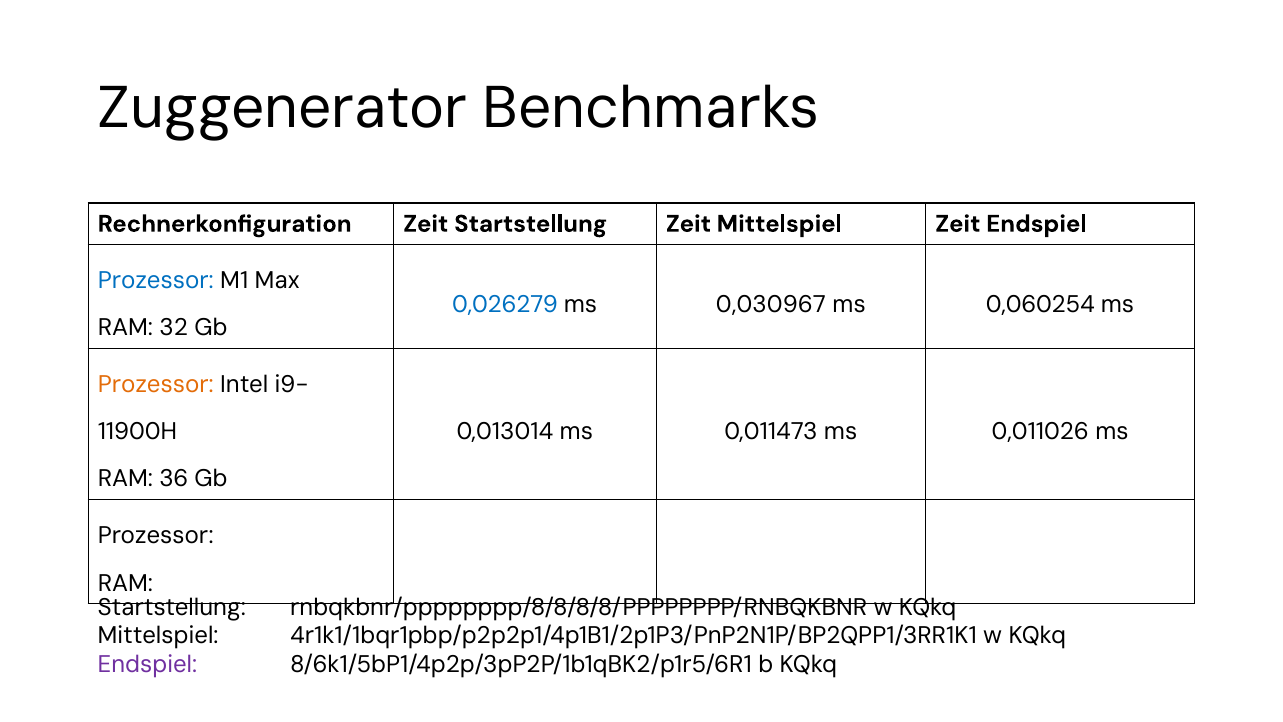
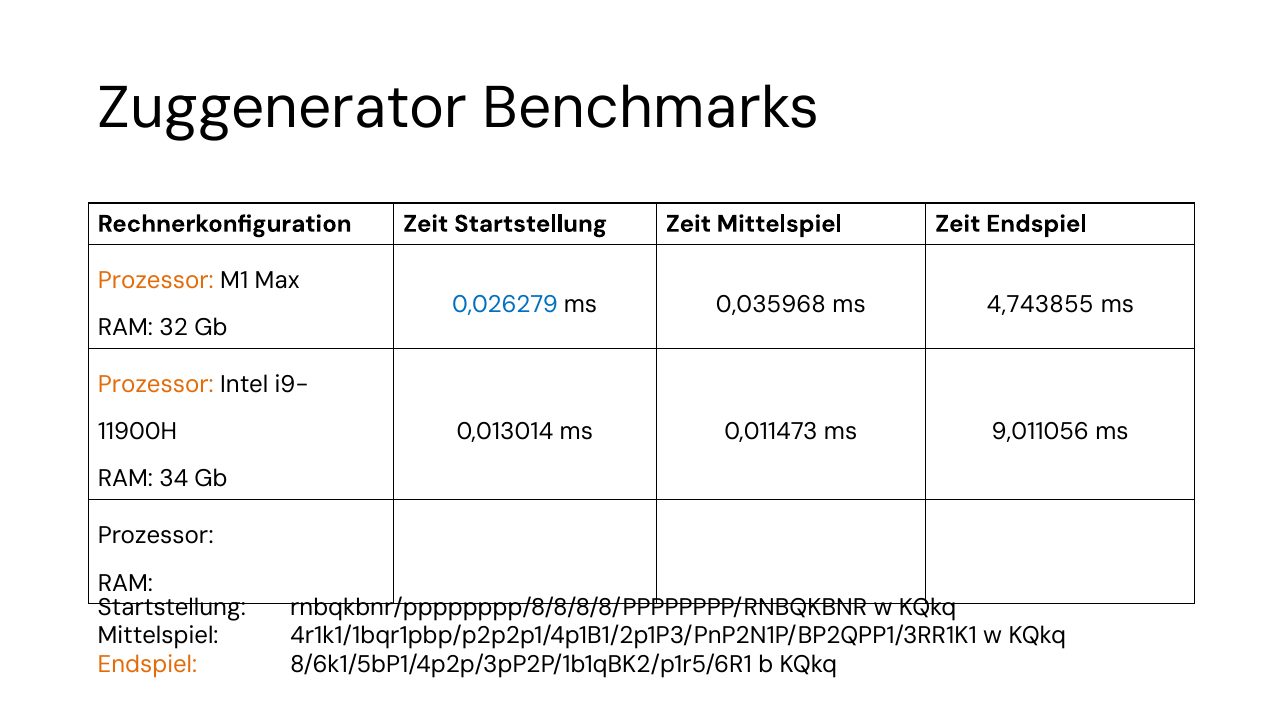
Prozessor at (156, 281) colour: blue -> orange
0,030967: 0,030967 -> 0,035968
0,060254: 0,060254 -> 4,743855
0,011026: 0,011026 -> 9,011056
36: 36 -> 34
Endspiel at (147, 665) colour: purple -> orange
